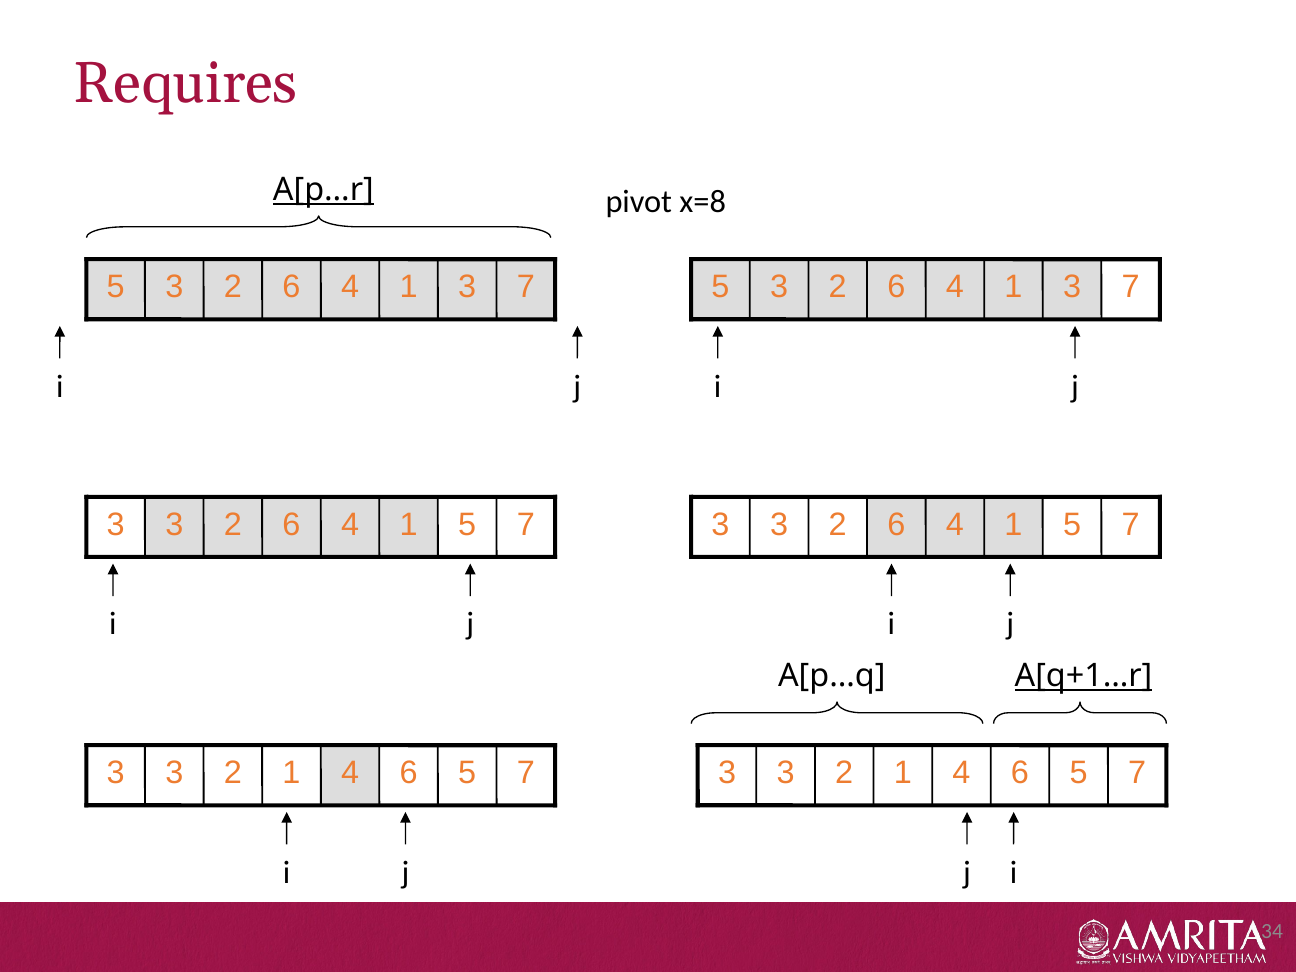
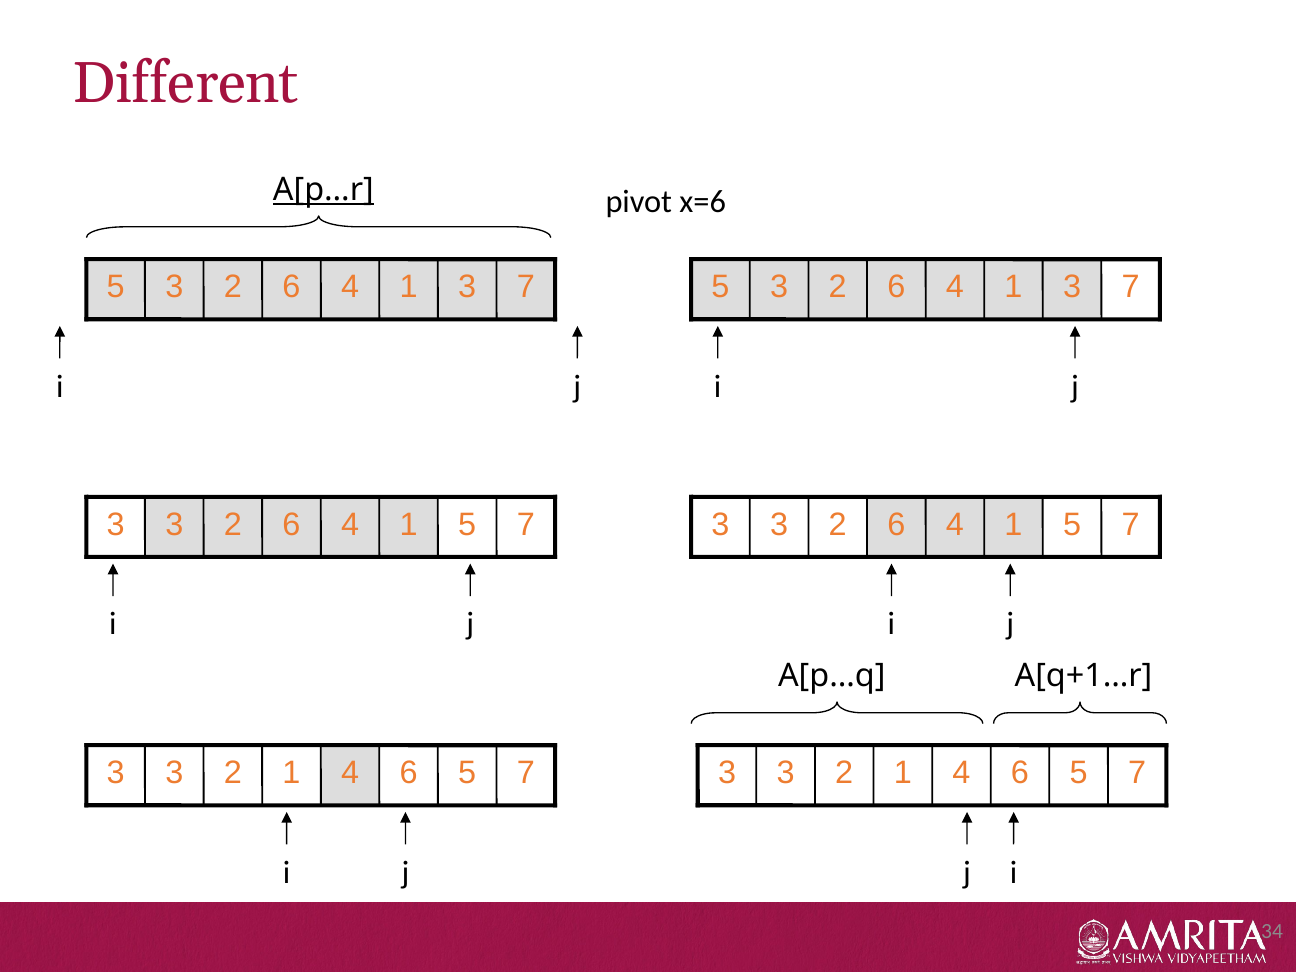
Requires: Requires -> Different
x=8: x=8 -> x=6
A[q+1…r underline: present -> none
